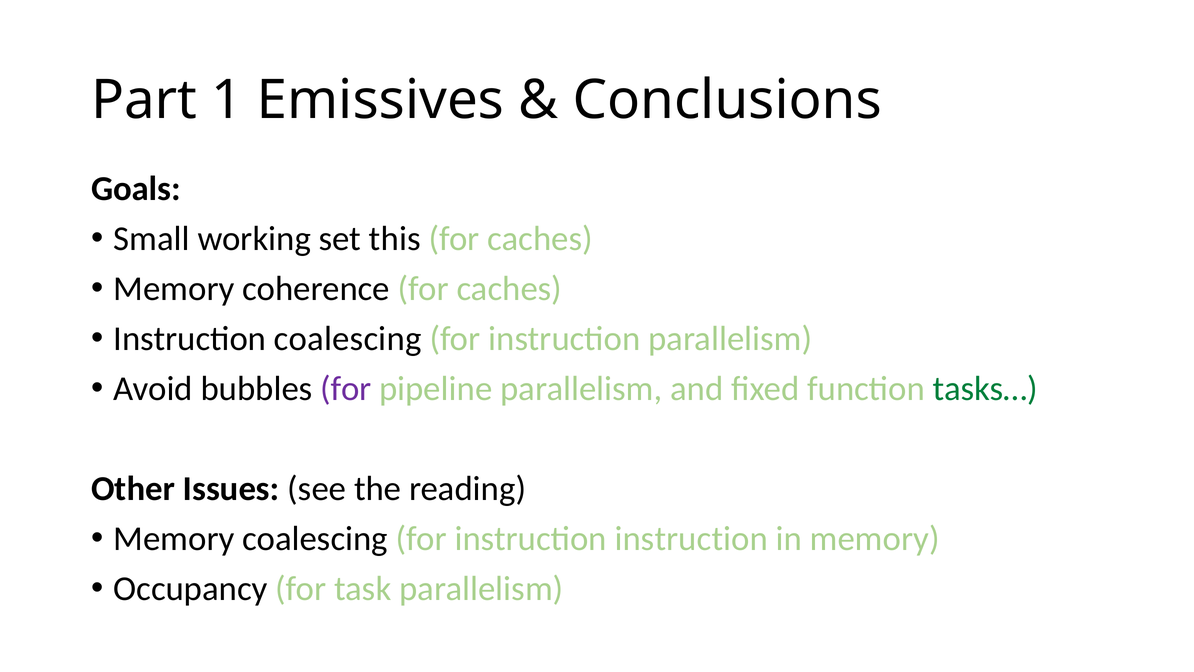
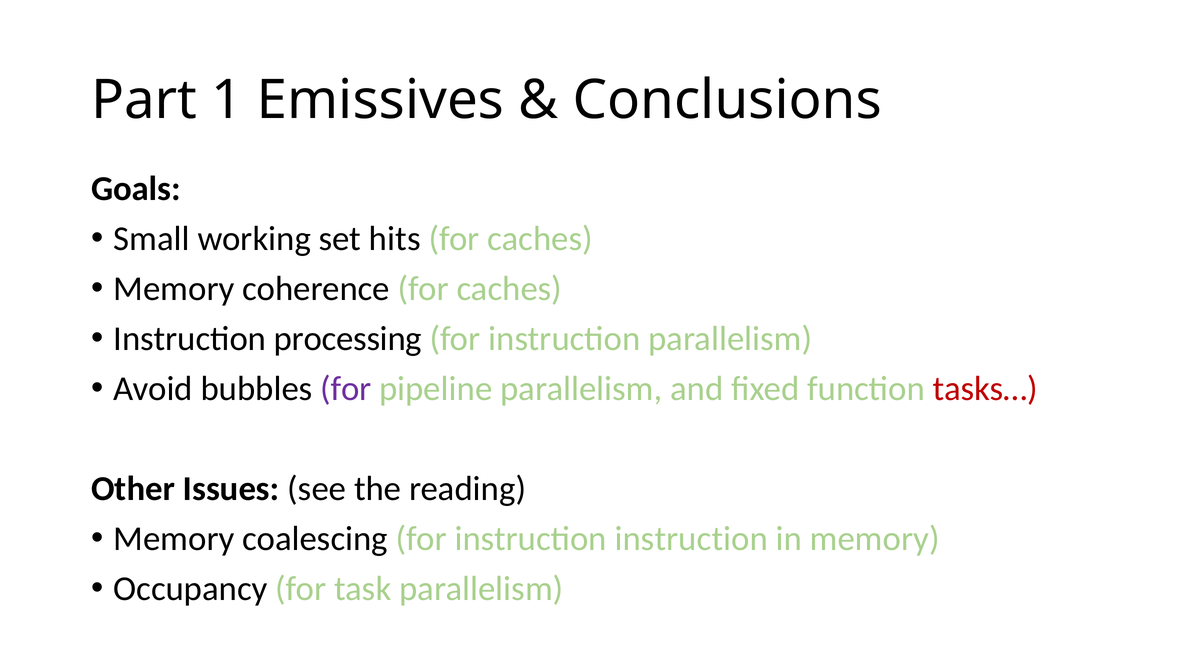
this: this -> hits
Instruction coalescing: coalescing -> processing
tasks… colour: green -> red
